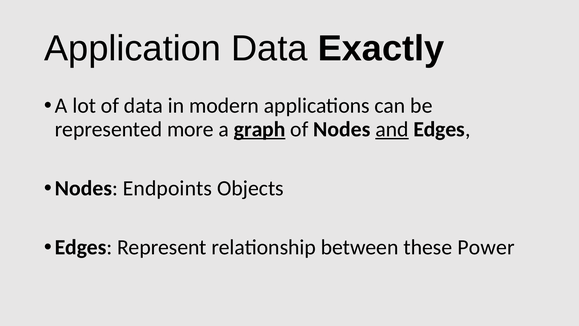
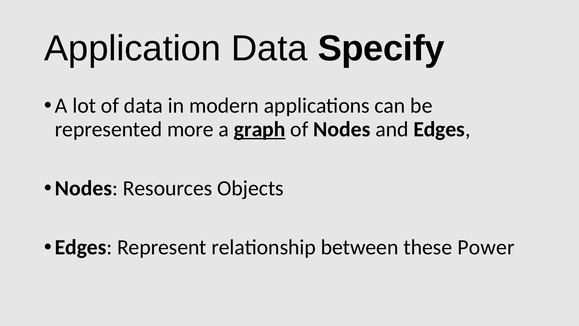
Exactly: Exactly -> Specify
and underline: present -> none
Endpoints: Endpoints -> Resources
